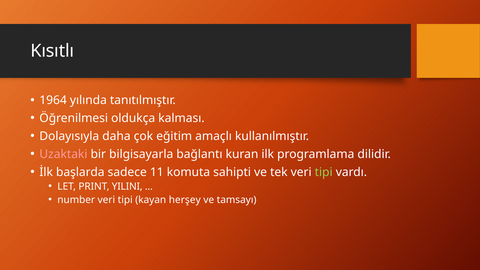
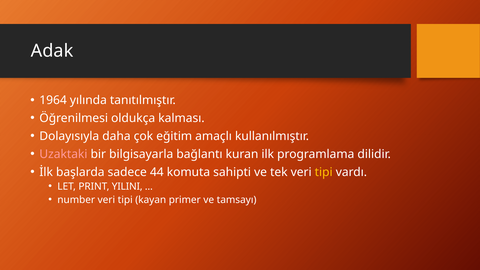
Kısıtlı: Kısıtlı -> Adak
11: 11 -> 44
tipi at (324, 172) colour: light green -> yellow
herşey: herşey -> primer
